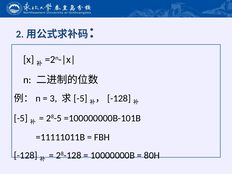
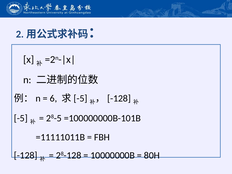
3: 3 -> 6
